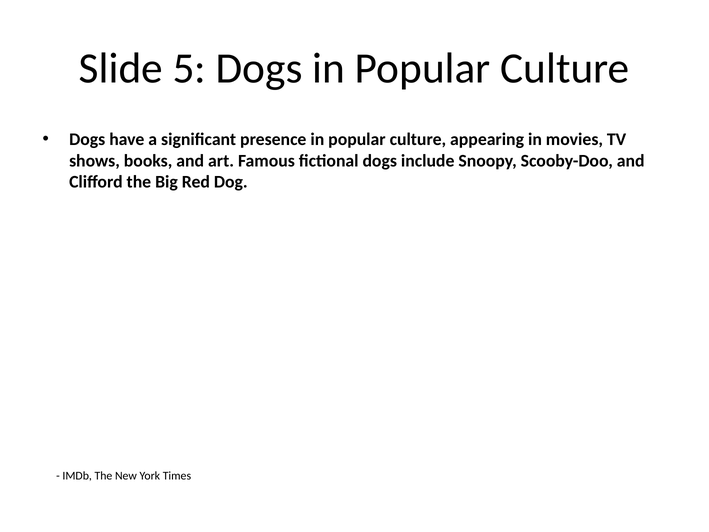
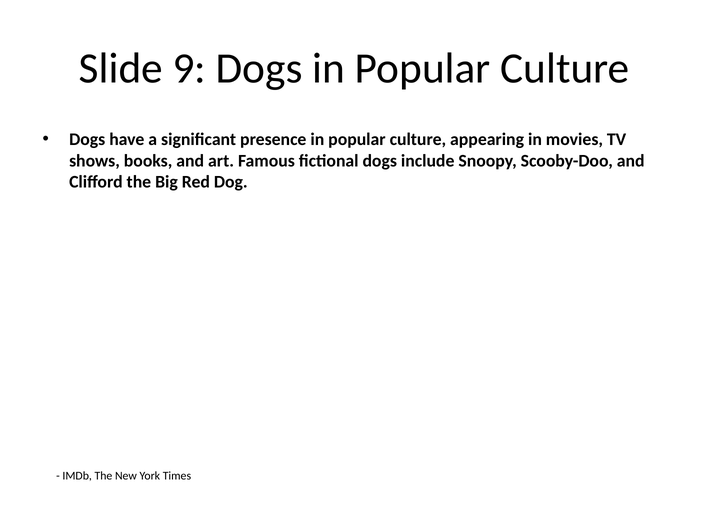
5: 5 -> 9
